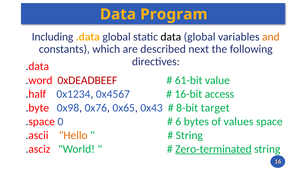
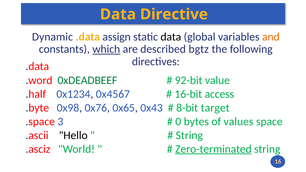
Program: Program -> Directive
Including: Including -> Dynamic
.data global: global -> assign
which underline: none -> present
next: next -> bgtz
0xDEADBEEF colour: red -> green
61-bit: 61-bit -> 92-bit
0: 0 -> 3
6: 6 -> 0
Hello colour: orange -> black
